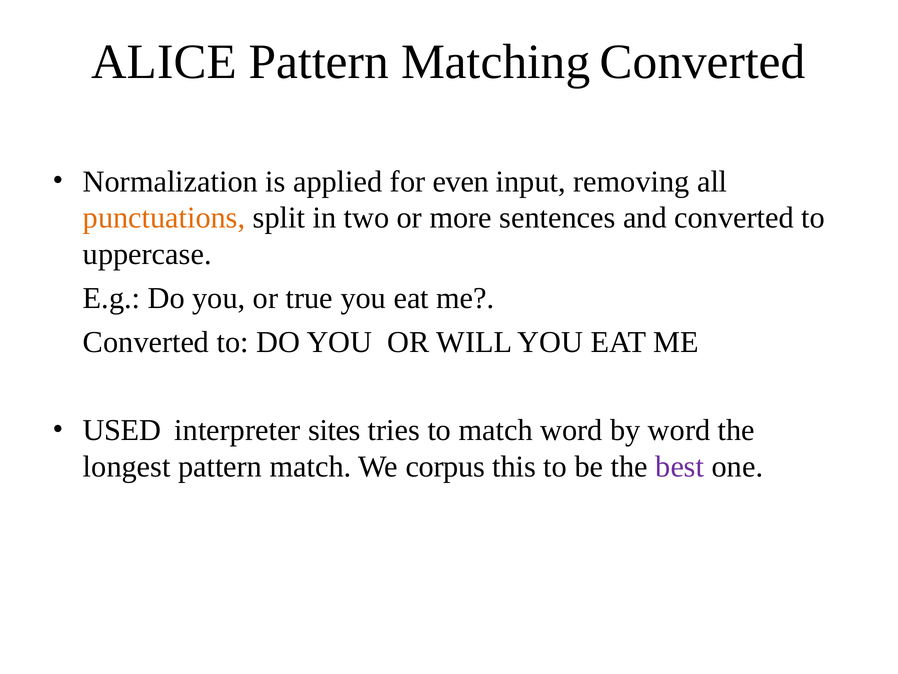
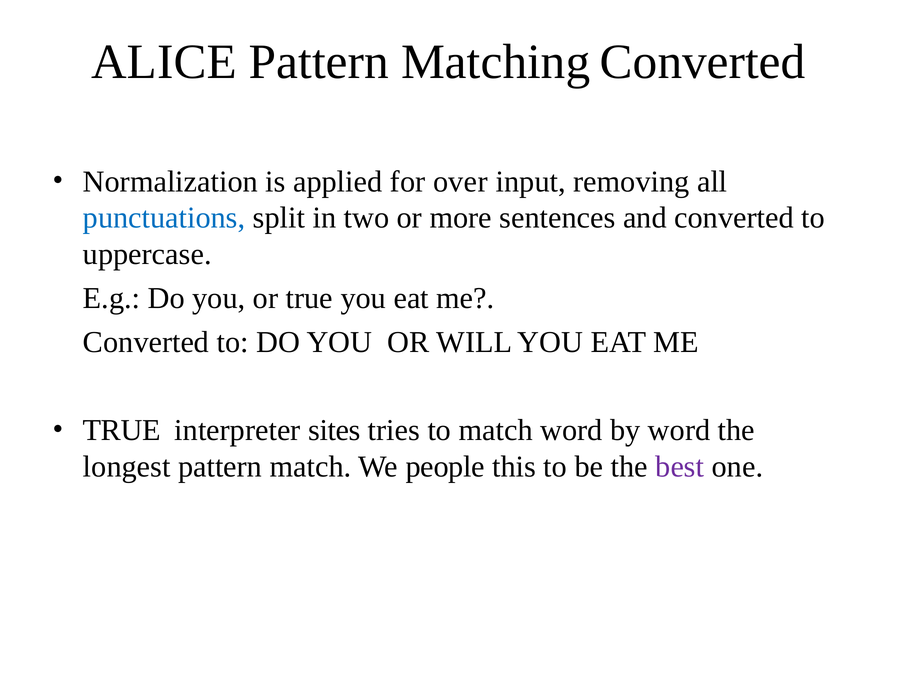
even: even -> over
punctuations colour: orange -> blue
USED at (122, 430): USED -> TRUE
corpus: corpus -> people
